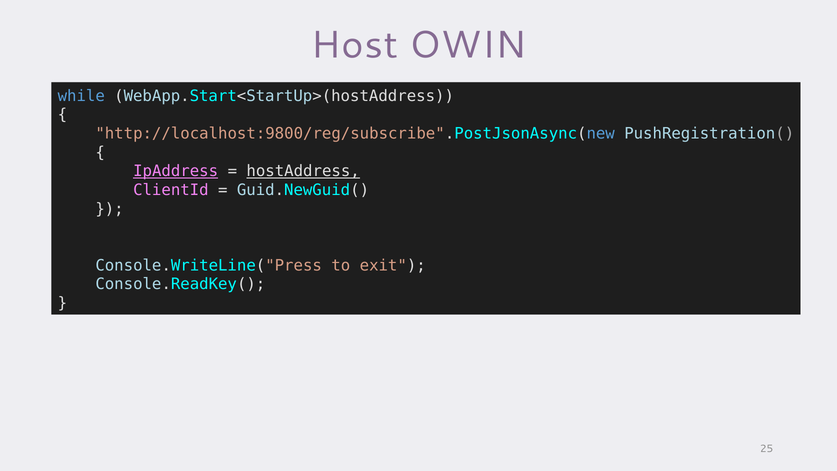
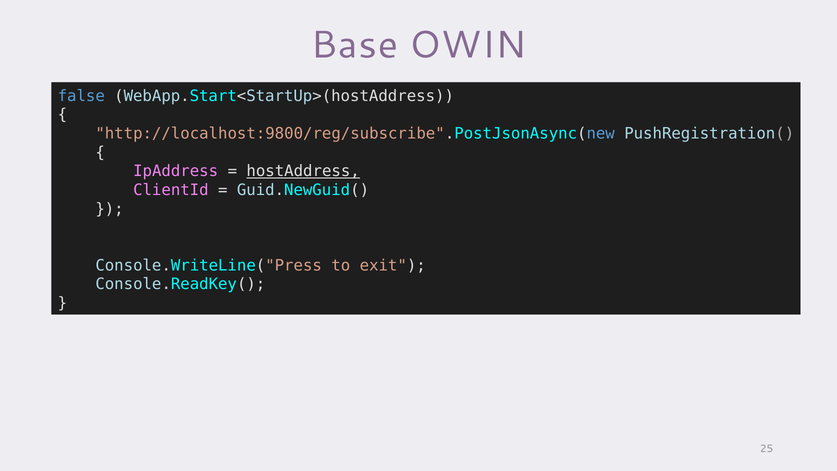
Host: Host -> Base
while: while -> false
IpAddress underline: present -> none
